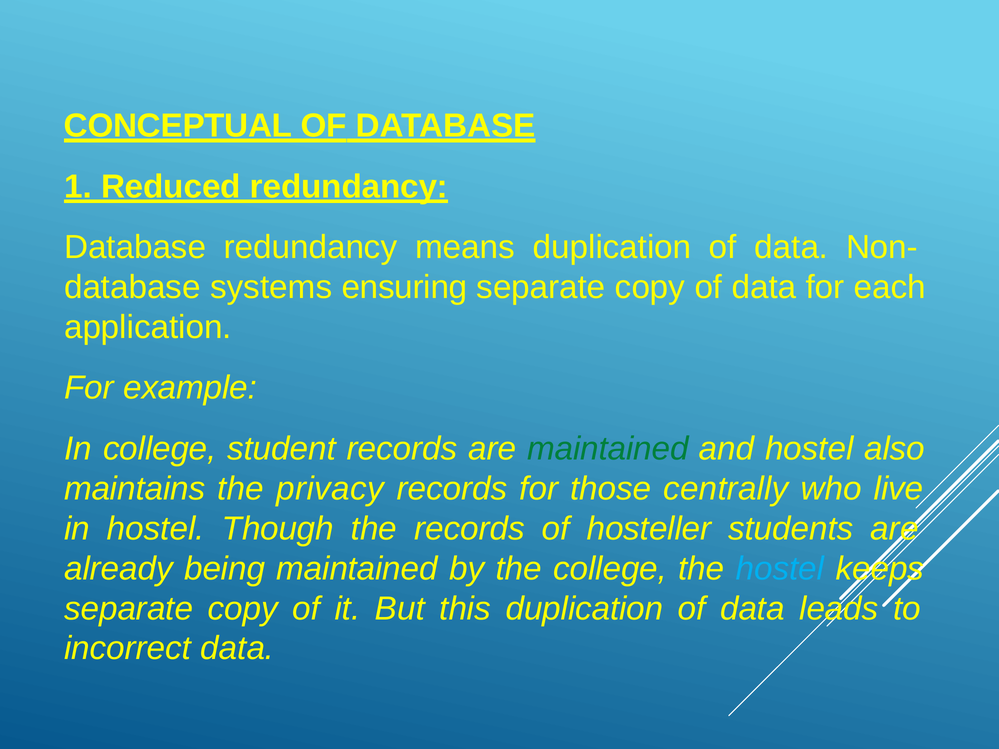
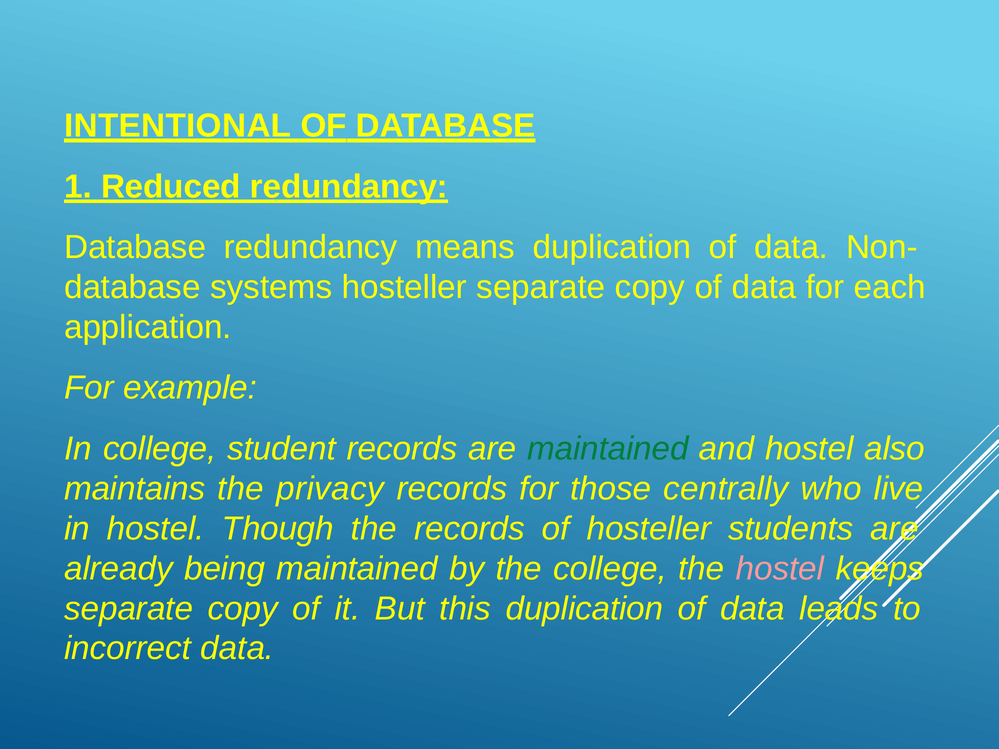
CONCEPTUAL: CONCEPTUAL -> INTENTIONAL
systems ensuring: ensuring -> hosteller
hostel at (780, 569) colour: light blue -> pink
